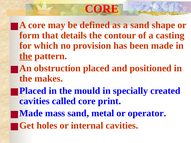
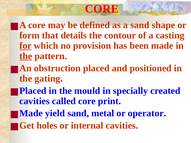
for underline: none -> present
makes: makes -> gating
mass: mass -> yield
